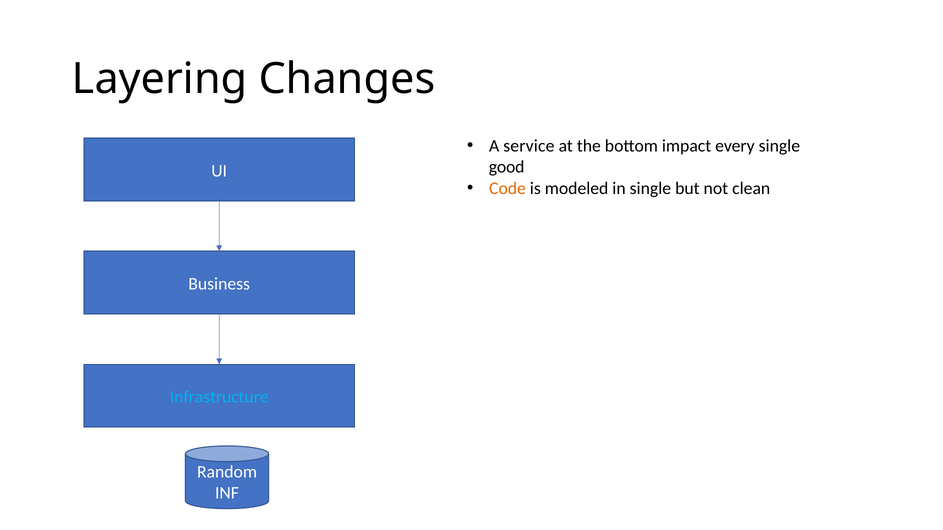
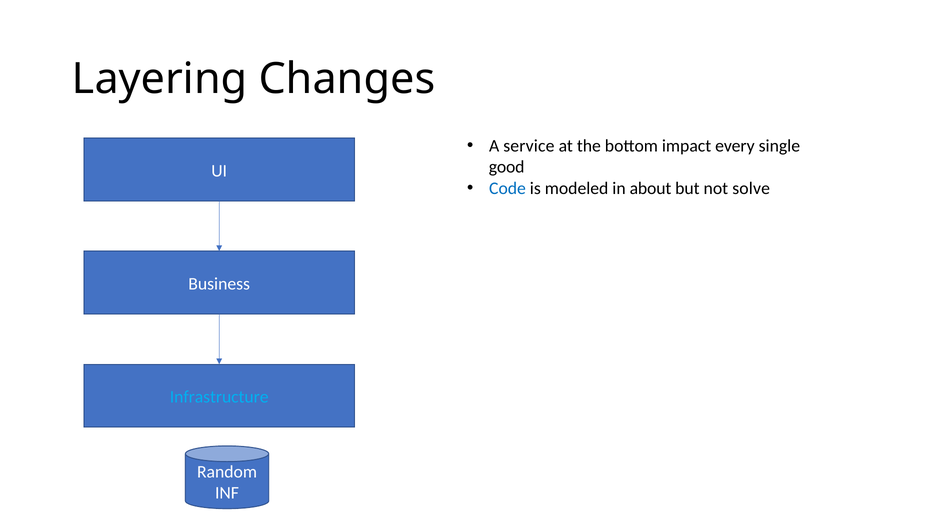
Code colour: orange -> blue
in single: single -> about
clean: clean -> solve
